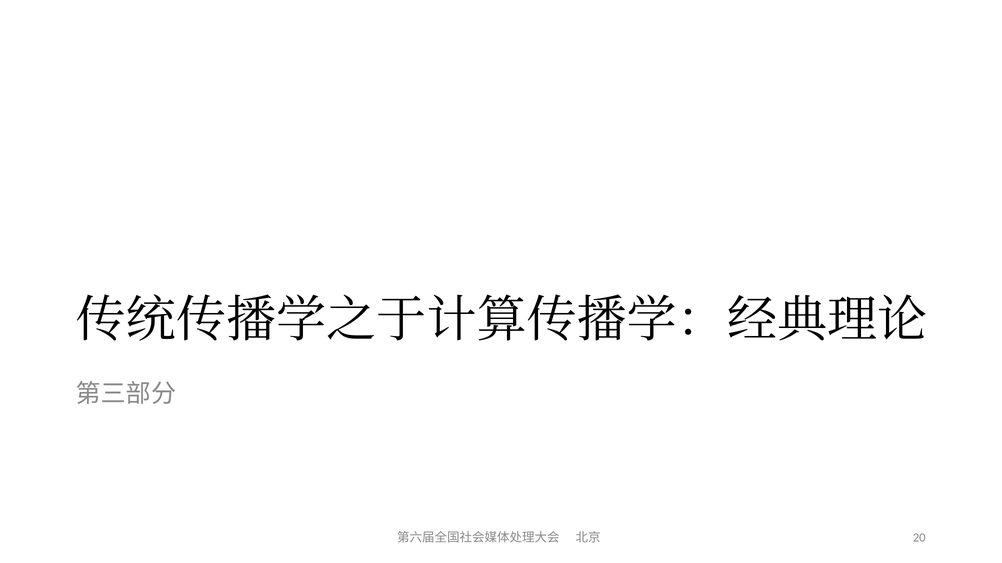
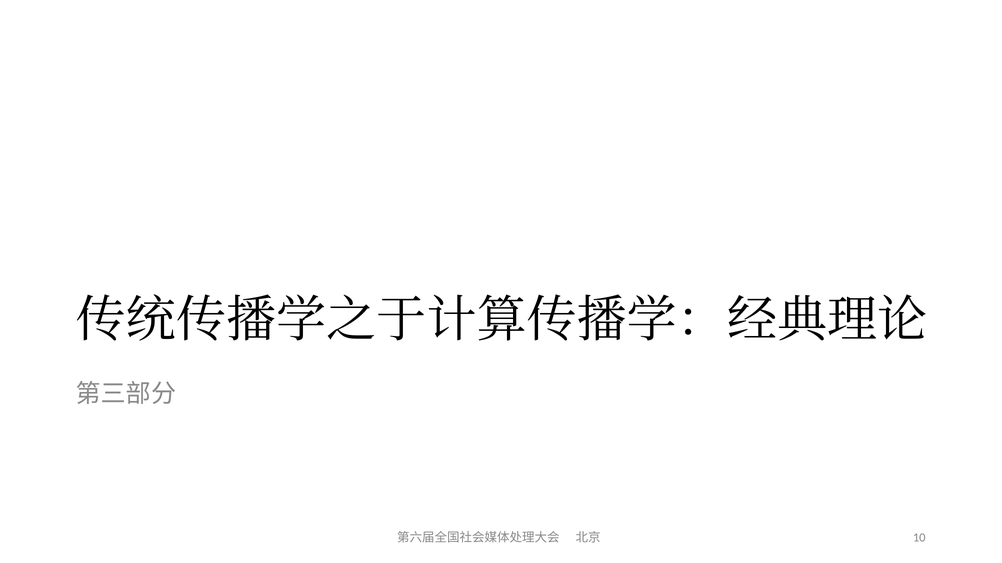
20: 20 -> 10
